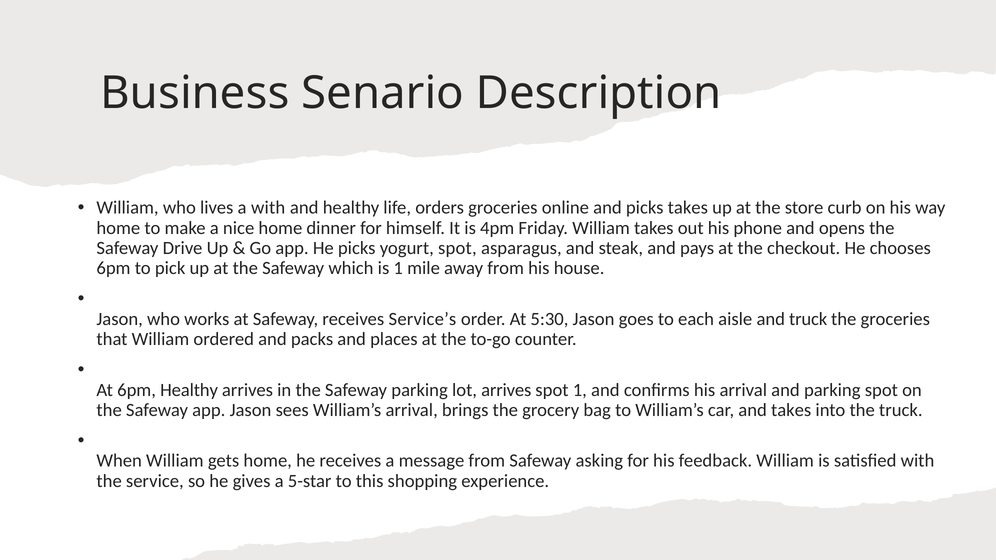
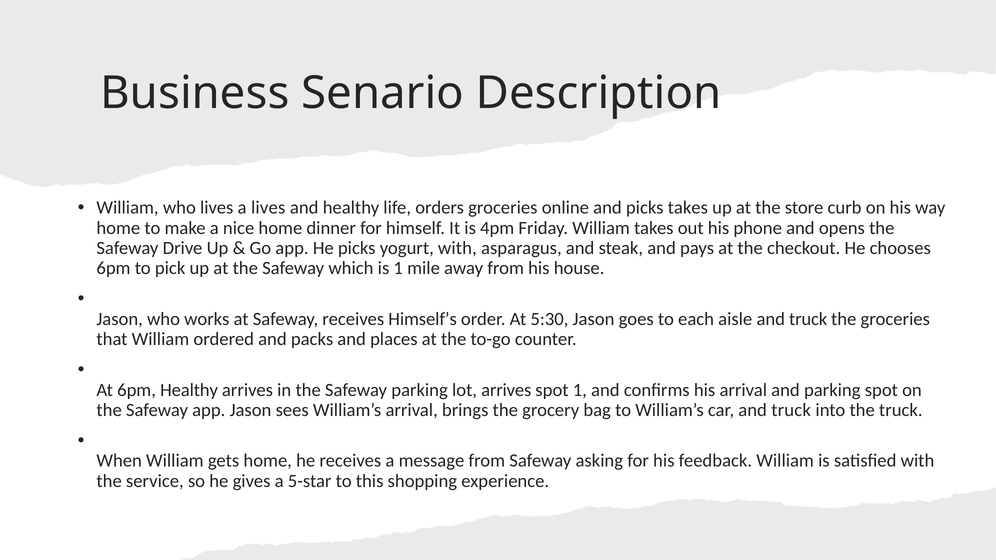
a with: with -> lives
yogurt spot: spot -> with
Service’s: Service’s -> Himself’s
car and takes: takes -> truck
